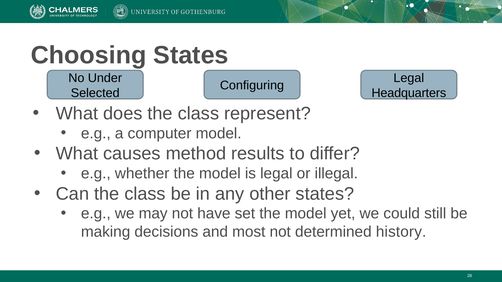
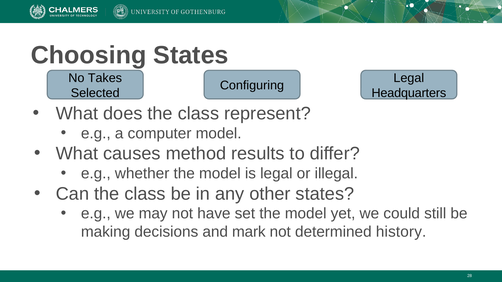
Under: Under -> Takes
most: most -> mark
